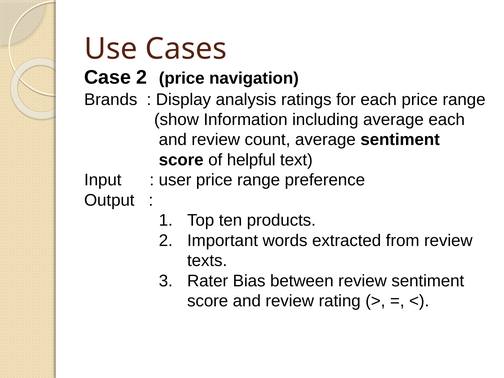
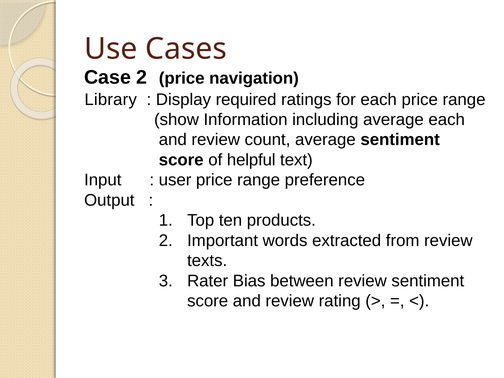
Brands: Brands -> Library
analysis: analysis -> required
